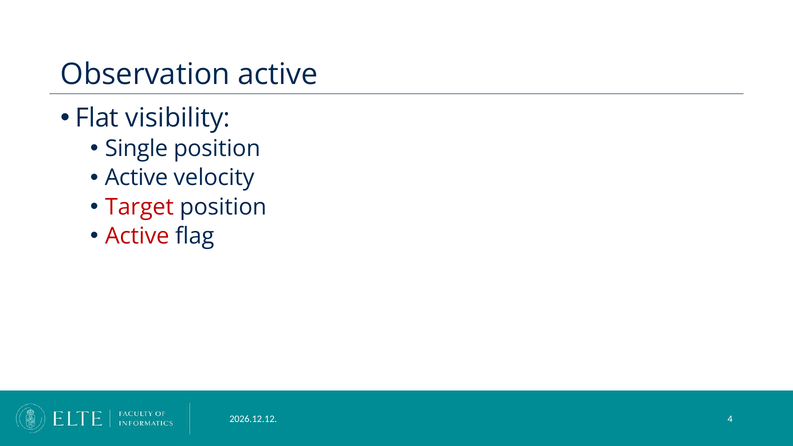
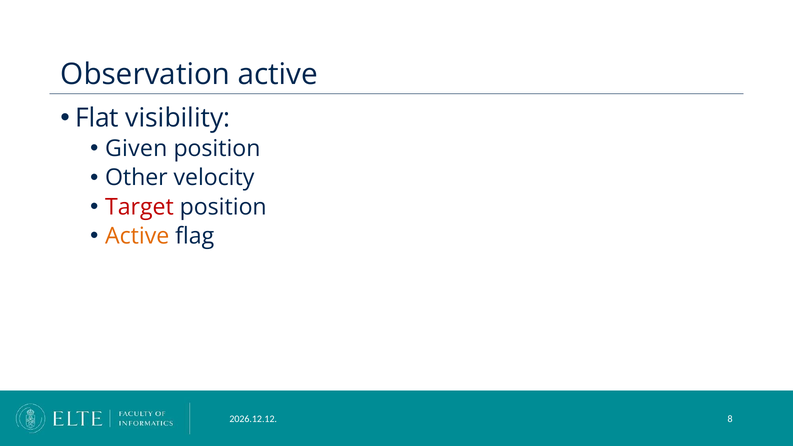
Single: Single -> Given
Active at (136, 178): Active -> Other
Active at (137, 236) colour: red -> orange
4: 4 -> 8
